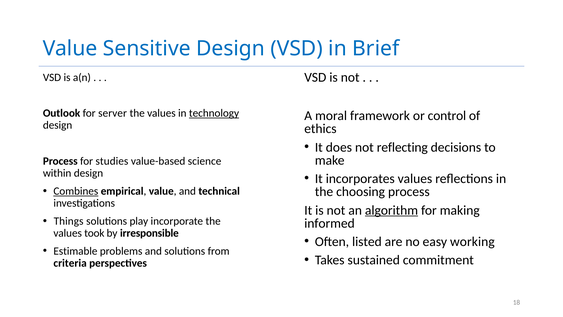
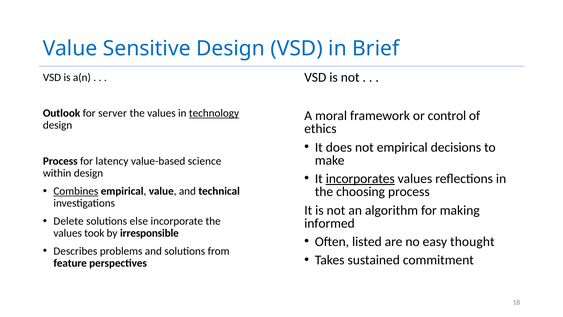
not reflecting: reflecting -> empirical
studies: studies -> latency
incorporates underline: none -> present
algorithm underline: present -> none
Things: Things -> Delete
play: play -> else
working: working -> thought
Estimable: Estimable -> Describes
criteria: criteria -> feature
